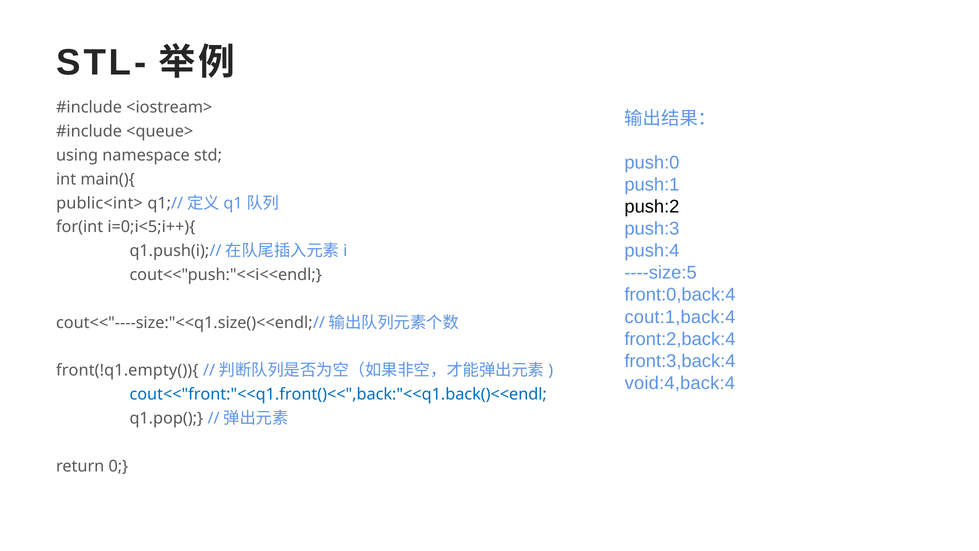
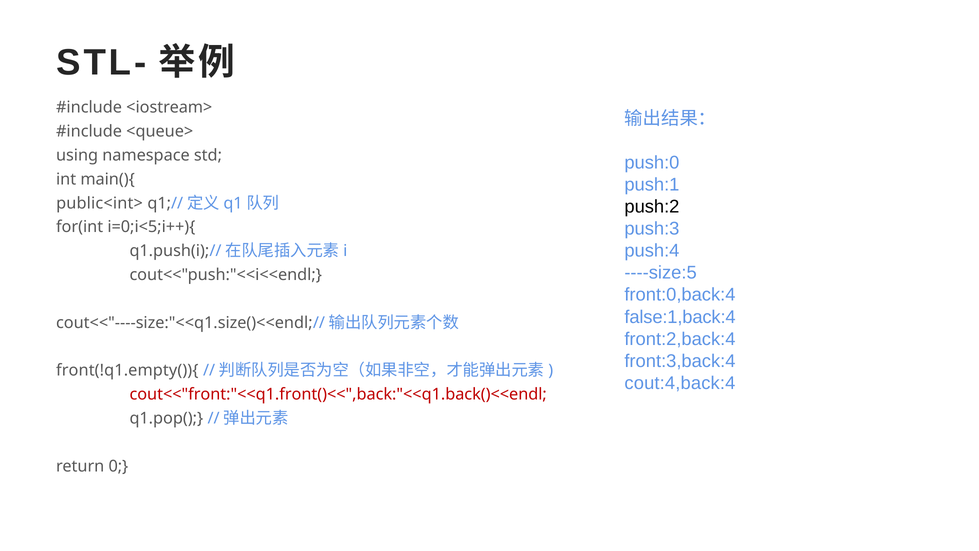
cout:1,back:4: cout:1,back:4 -> false:1,back:4
void:4,back:4: void:4,back:4 -> cout:4,back:4
cout<<"front:"<<q1.front()<<",back:"<<q1.back()<<endl colour: blue -> red
